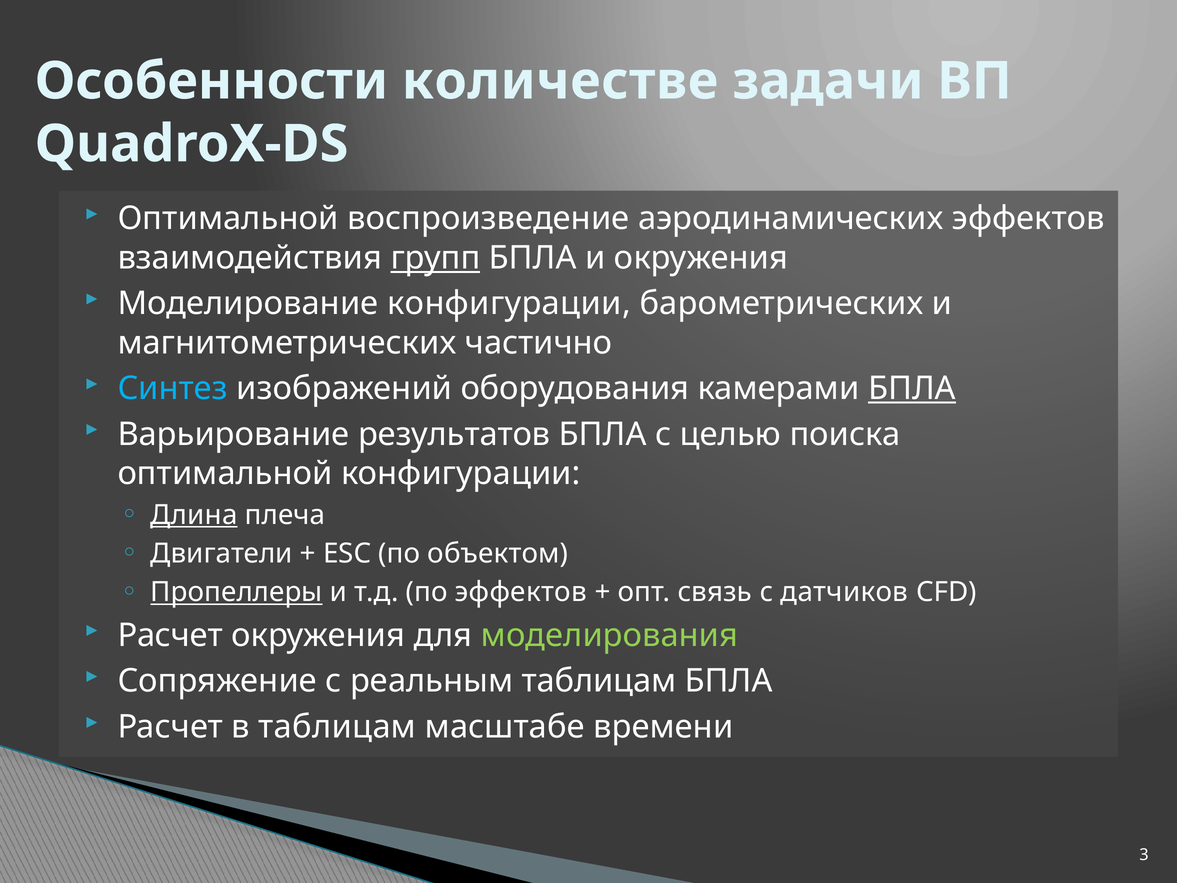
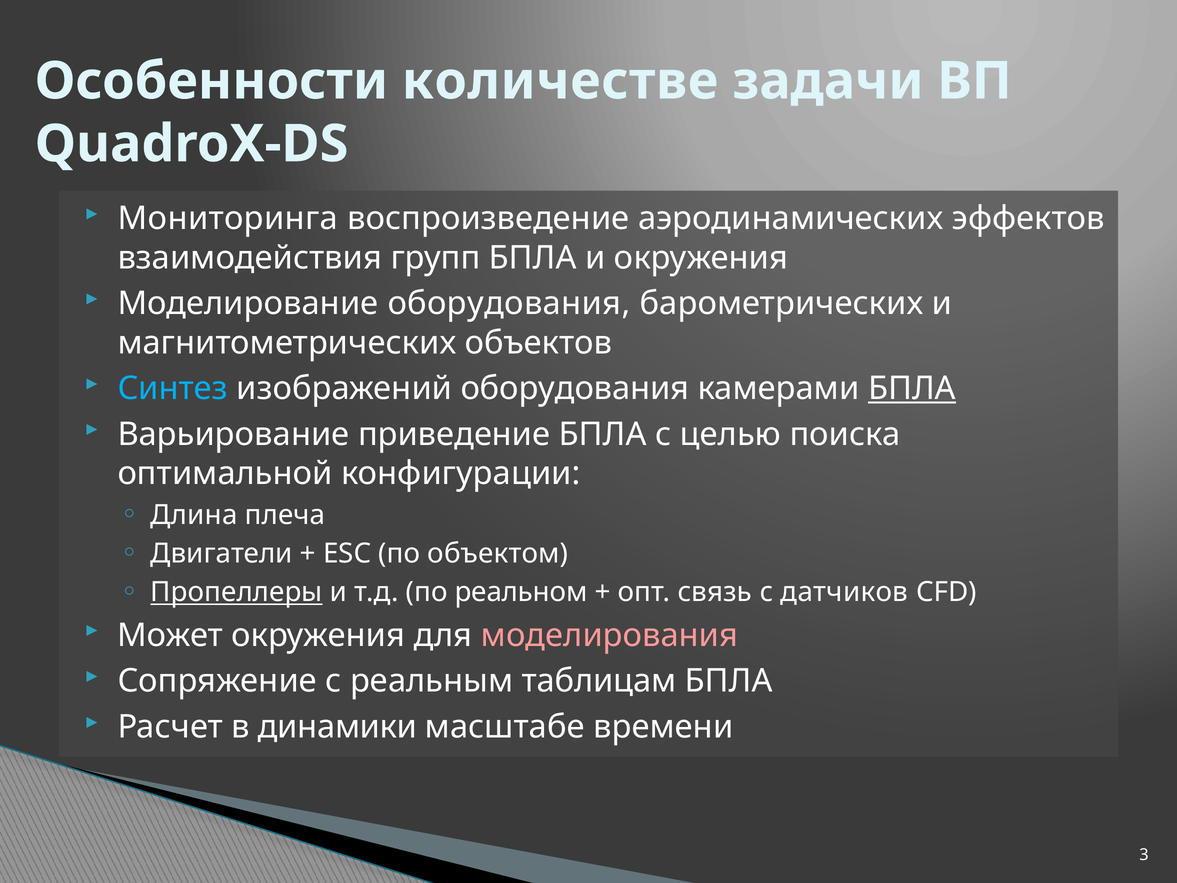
Оптимальной at (228, 218): Оптимальной -> Мониторинга
групп underline: present -> none
Моделирование конфигурации: конфигурации -> оборудования
частично: частично -> объектов
результатов: результатов -> приведение
Длина underline: present -> none
по эффектов: эффектов -> реальном
Расчет at (170, 635): Расчет -> Может
моделирования colour: light green -> pink
в таблицам: таблицам -> динамики
